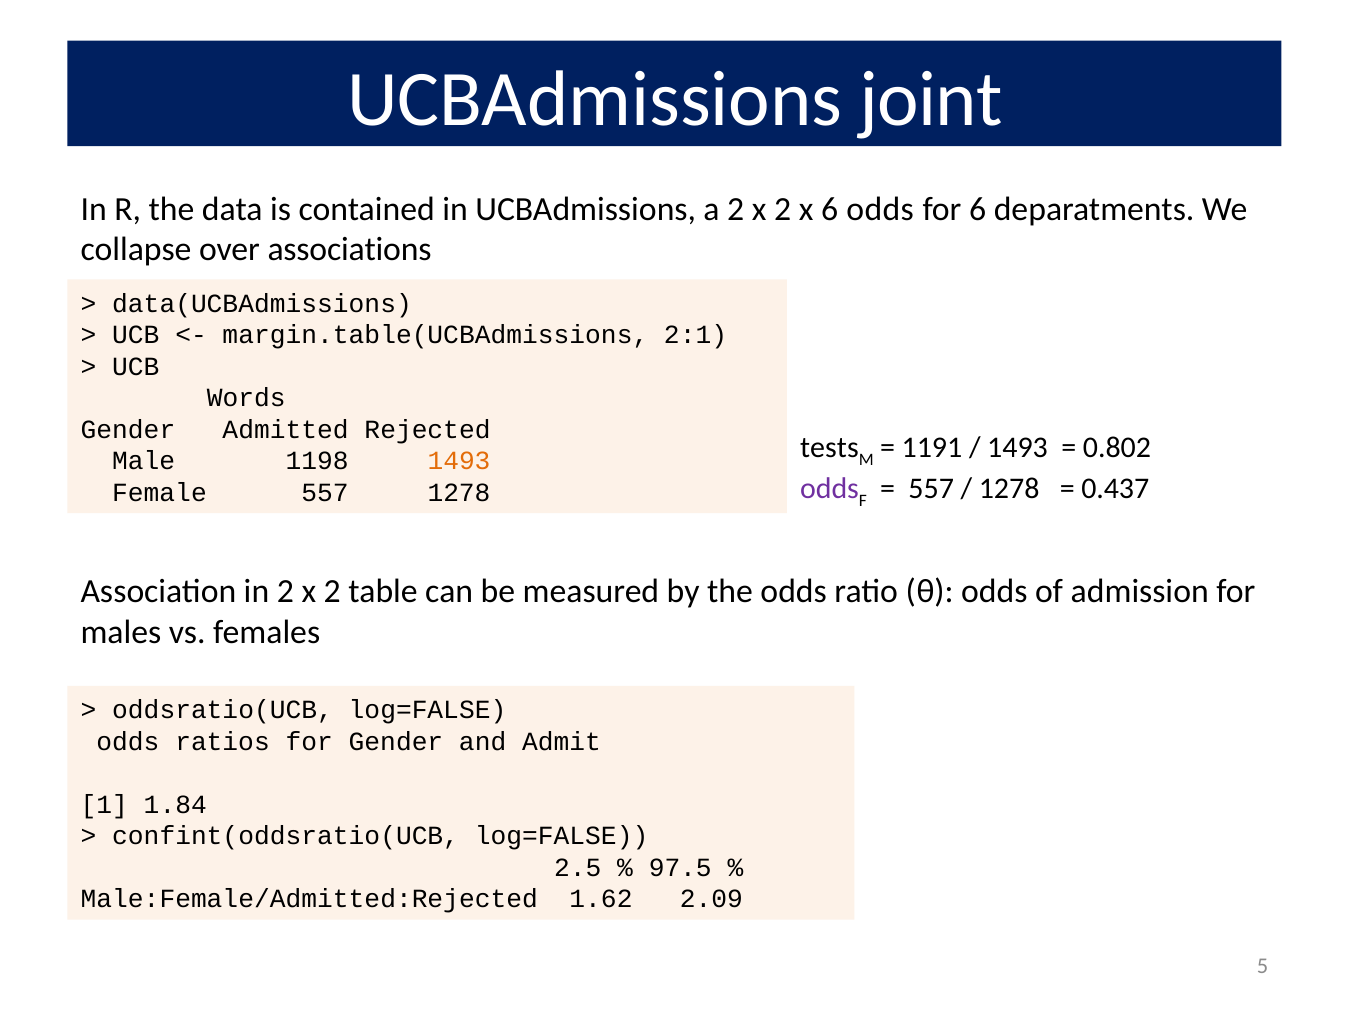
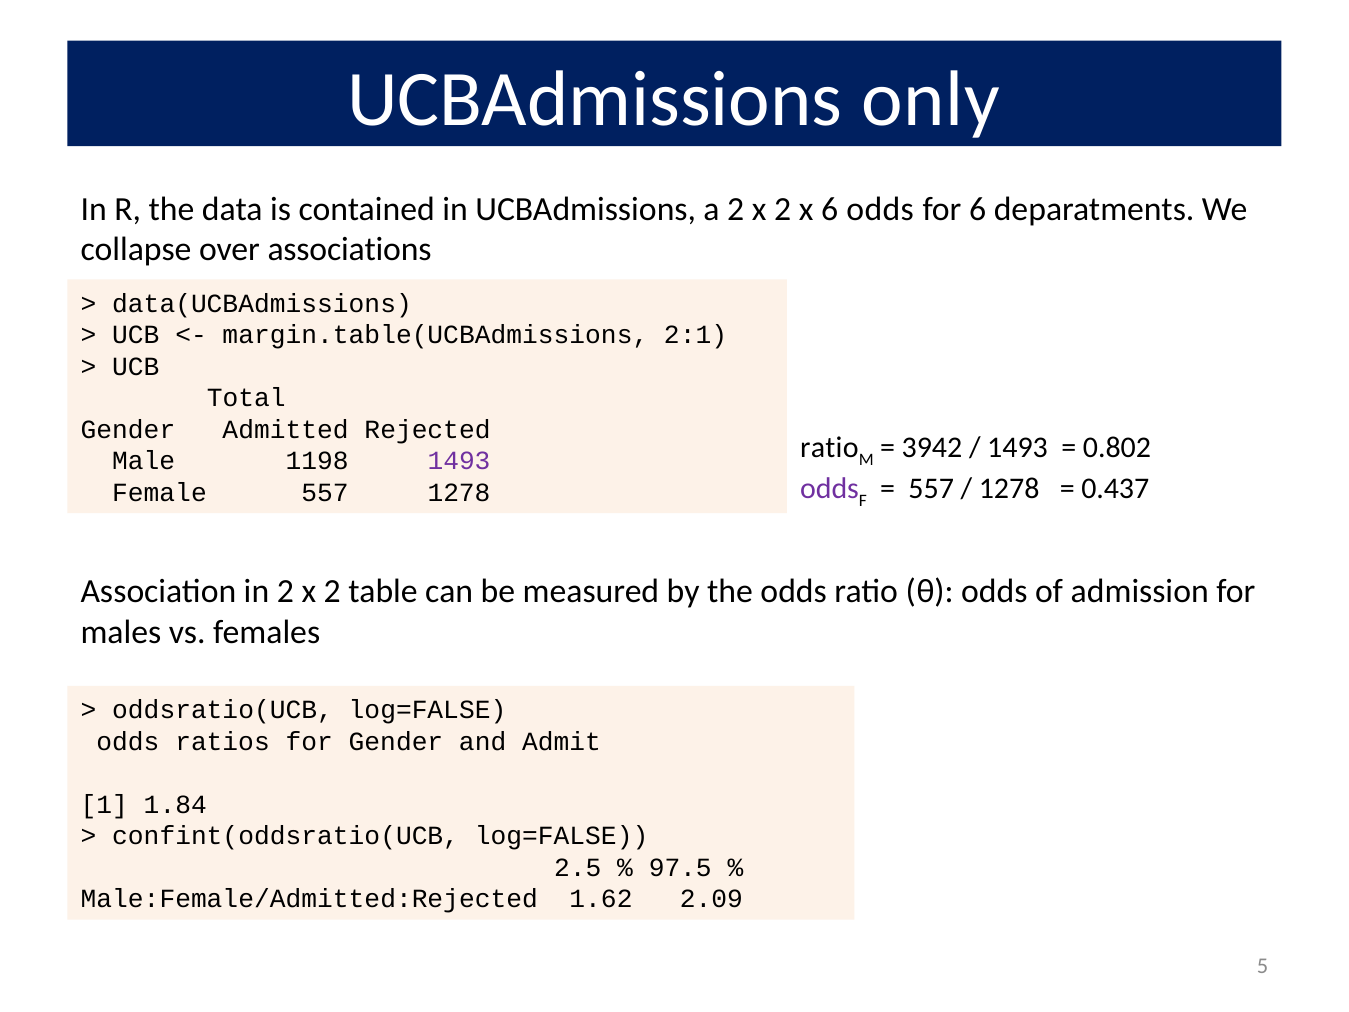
joint: joint -> only
Words: Words -> Total
tests at (829, 448): tests -> ratio
1191: 1191 -> 3942
1493 at (459, 461) colour: orange -> purple
